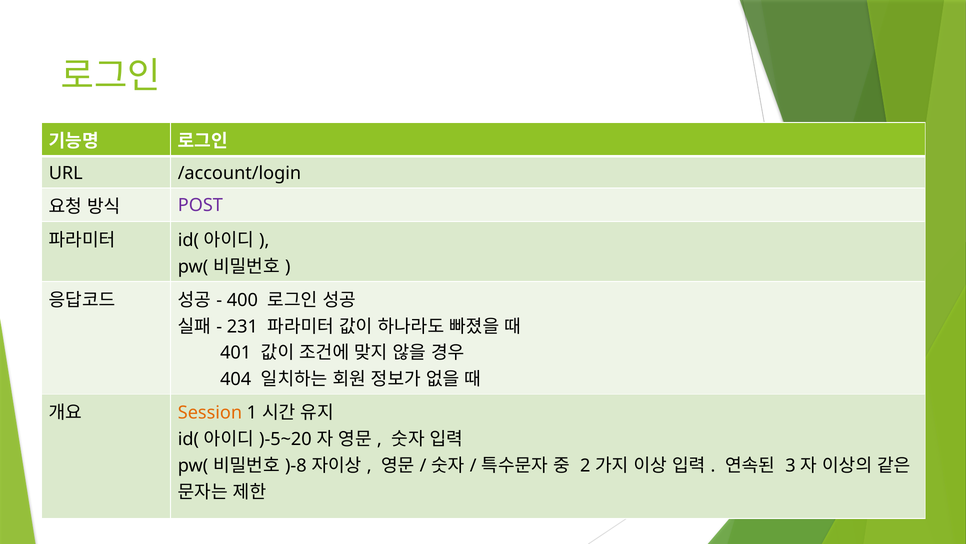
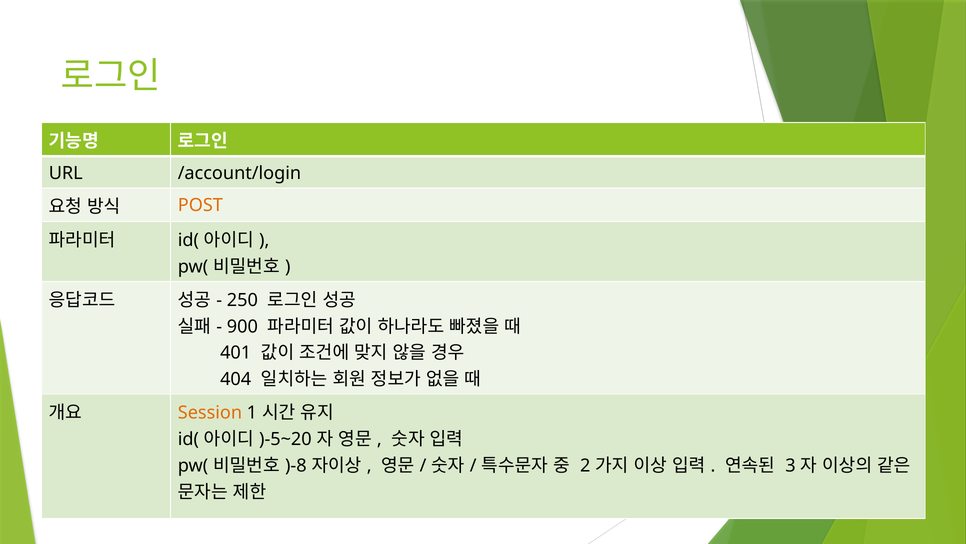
POST colour: purple -> orange
400: 400 -> 250
231: 231 -> 900
